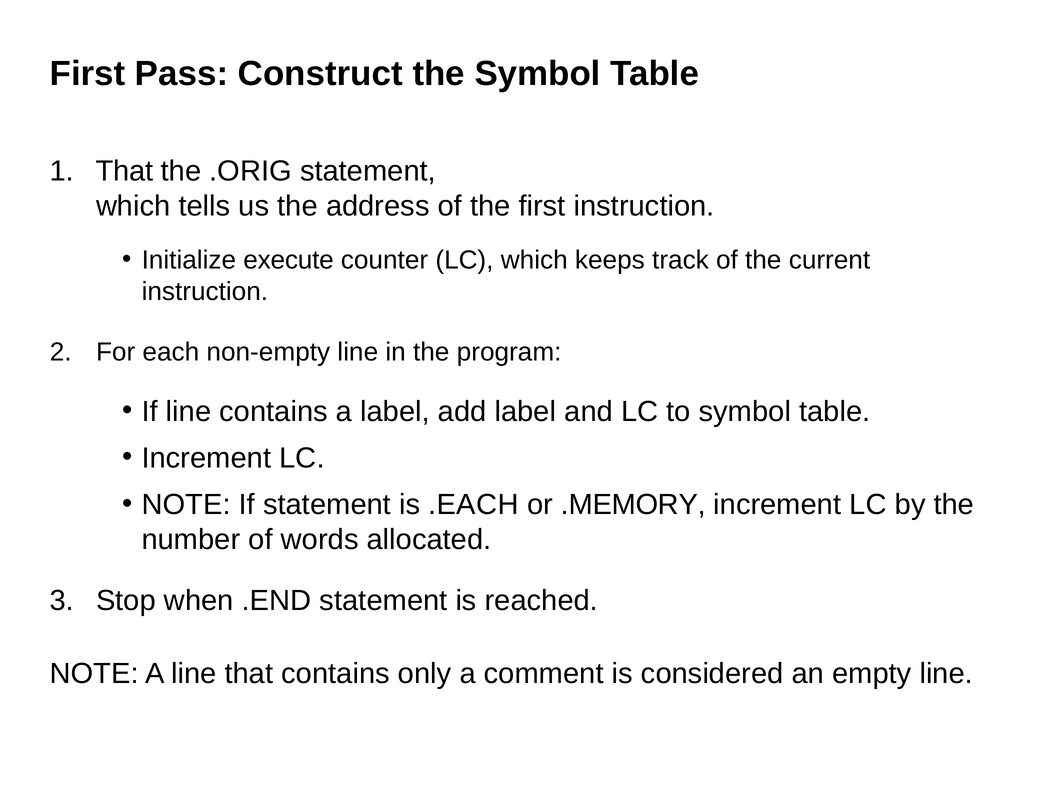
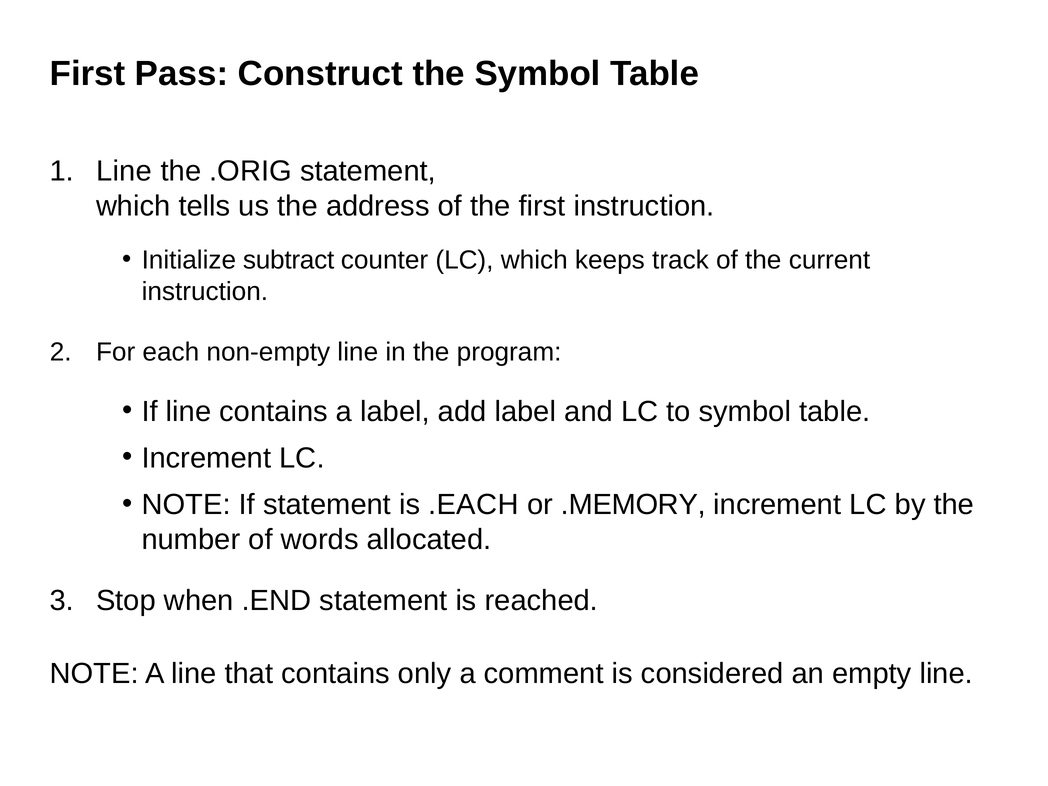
That at (124, 171): That -> Line
execute: execute -> subtract
